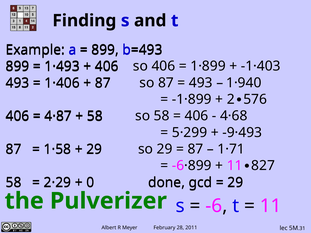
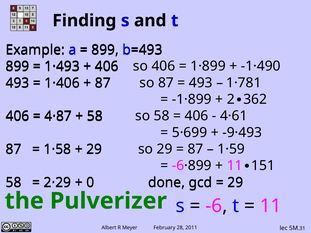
-1·403: -1·403 -> -1·490
1·940: 1·940 -> 1·781
576: 576 -> 362
4·68: 4·68 -> 4·61
5·299: 5·299 -> 5·699
1·71: 1·71 -> 1·59
827: 827 -> 151
